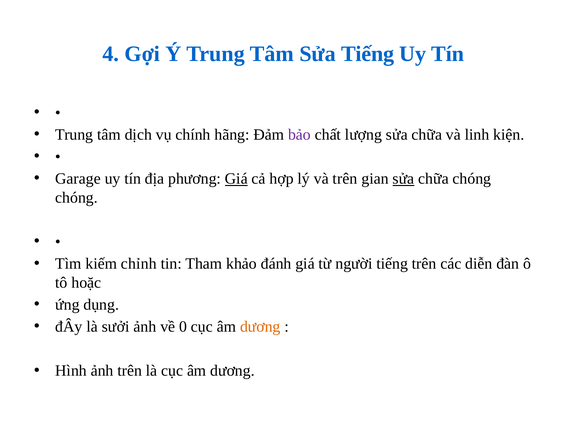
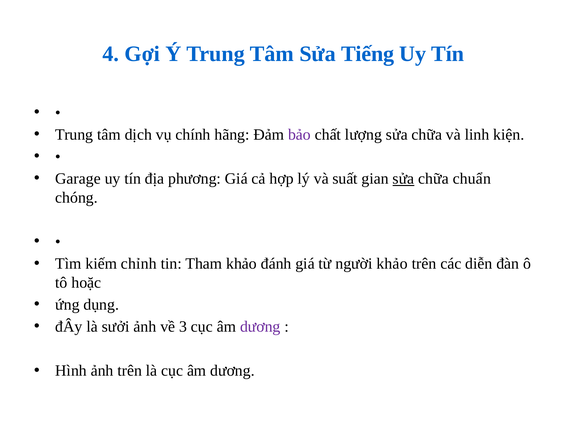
Giá at (236, 179) underline: present -> none
và trên: trên -> suất
chữa chóng: chóng -> chuẩn
người tiếng: tiếng -> khảo
0: 0 -> 3
dương at (260, 327) colour: orange -> purple
